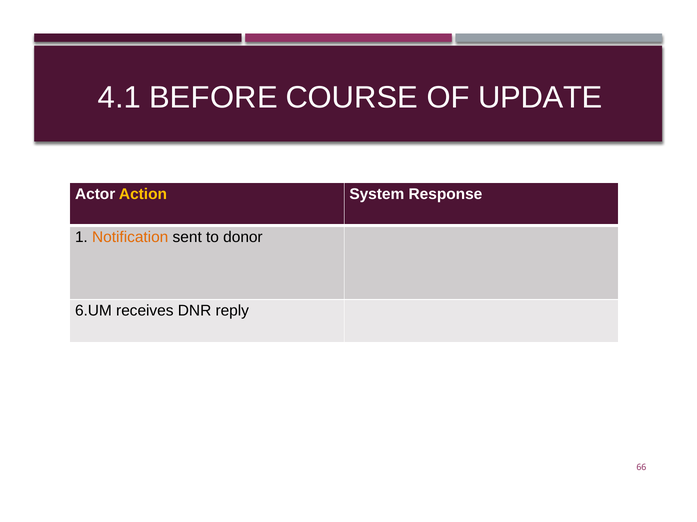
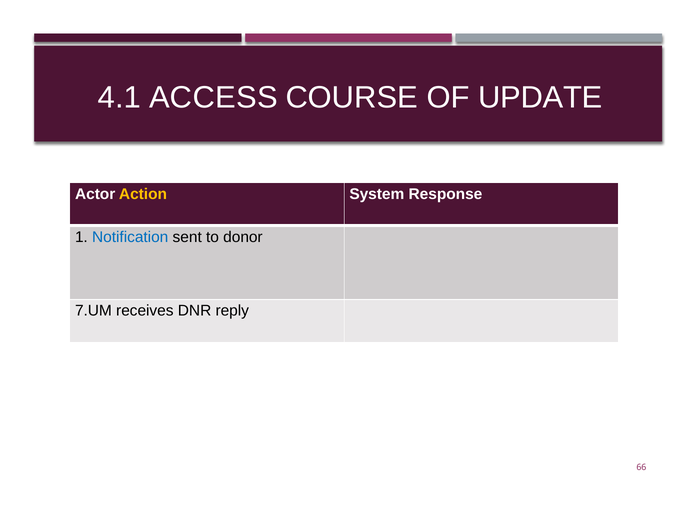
BEFORE: BEFORE -> ACCESS
Notification colour: orange -> blue
6.UM: 6.UM -> 7.UM
